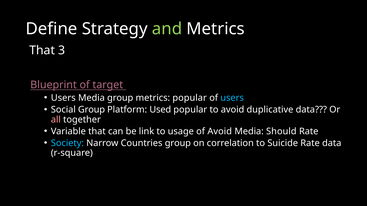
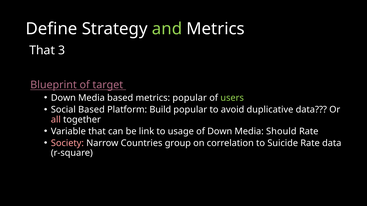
Users at (63, 98): Users -> Down
Media group: group -> based
users at (232, 98) colour: light blue -> light green
Social Group: Group -> Based
Used: Used -> Build
of Avoid: Avoid -> Down
Society colour: light blue -> pink
